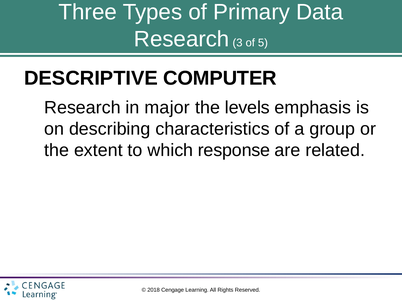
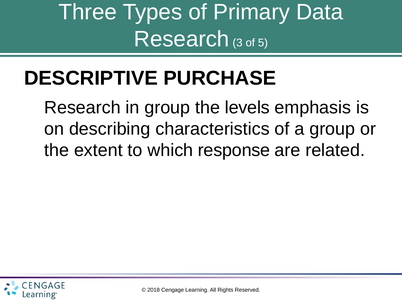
COMPUTER: COMPUTER -> PURCHASE
in major: major -> group
